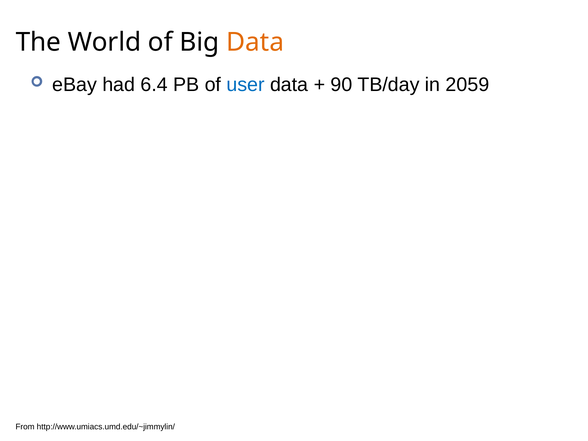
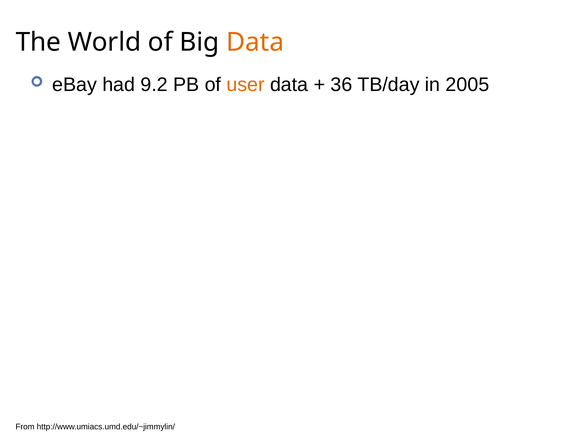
6.4: 6.4 -> 9.2
user colour: blue -> orange
90: 90 -> 36
2059: 2059 -> 2005
